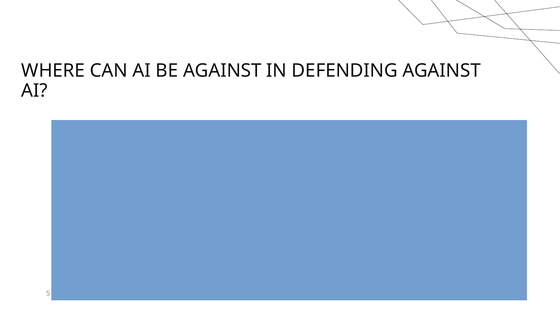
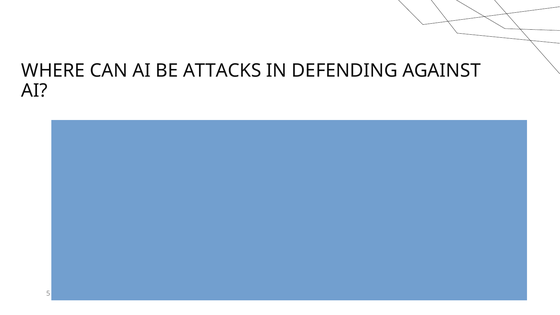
BE AGAINST: AGAINST -> ATTACKS
